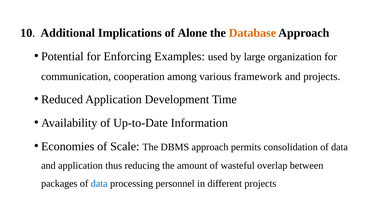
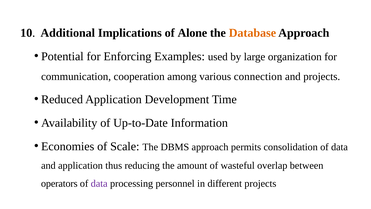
framework: framework -> connection
packages: packages -> operators
data at (99, 183) colour: blue -> purple
